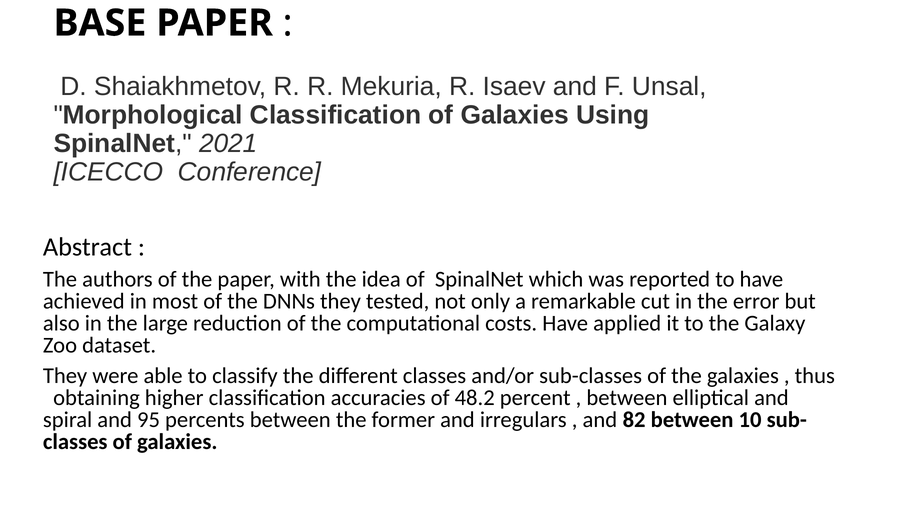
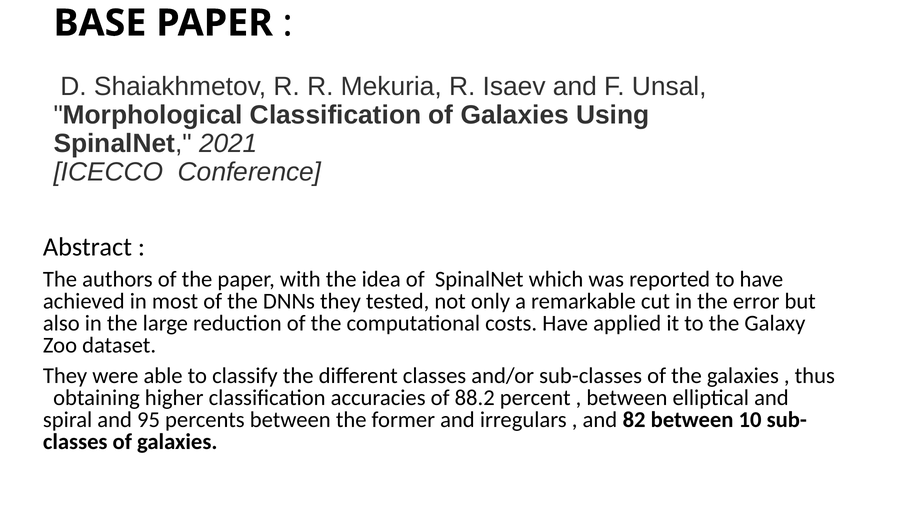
48.2: 48.2 -> 88.2
